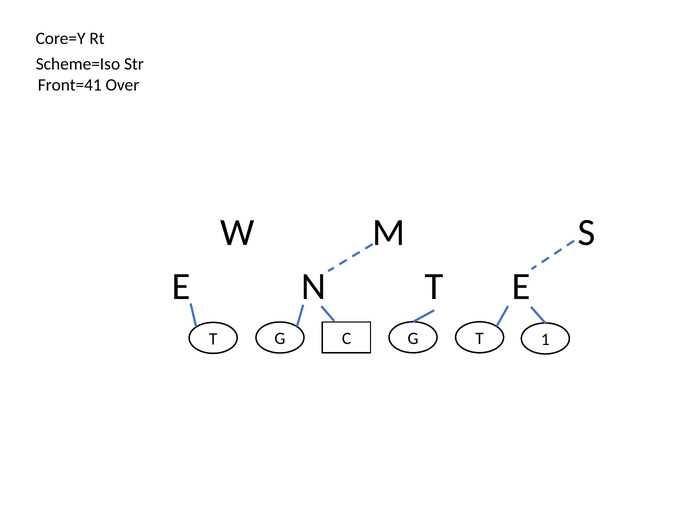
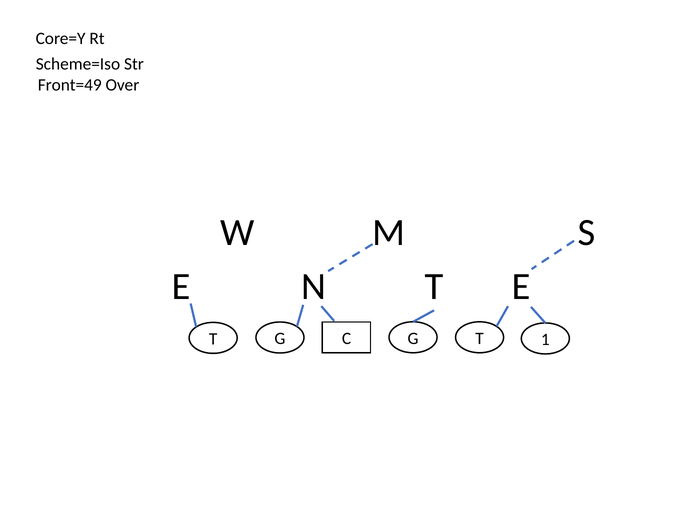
Front=41: Front=41 -> Front=49
